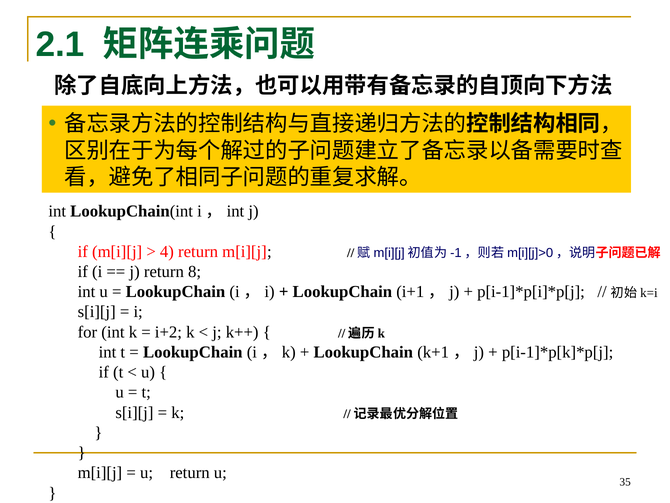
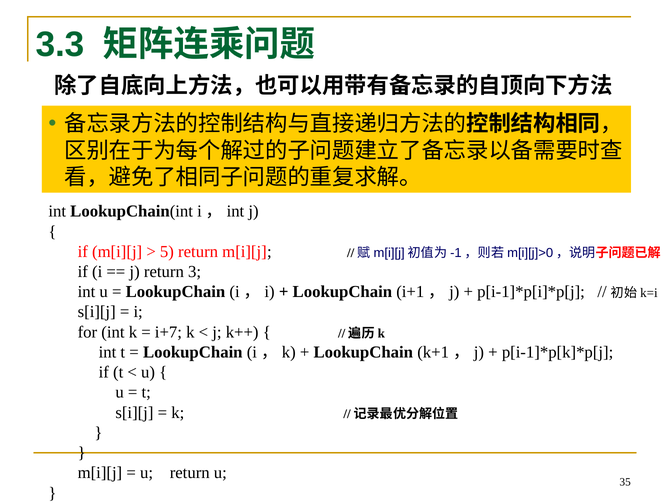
2.1: 2.1 -> 3.3
4: 4 -> 5
8: 8 -> 3
i+2: i+2 -> i+7
